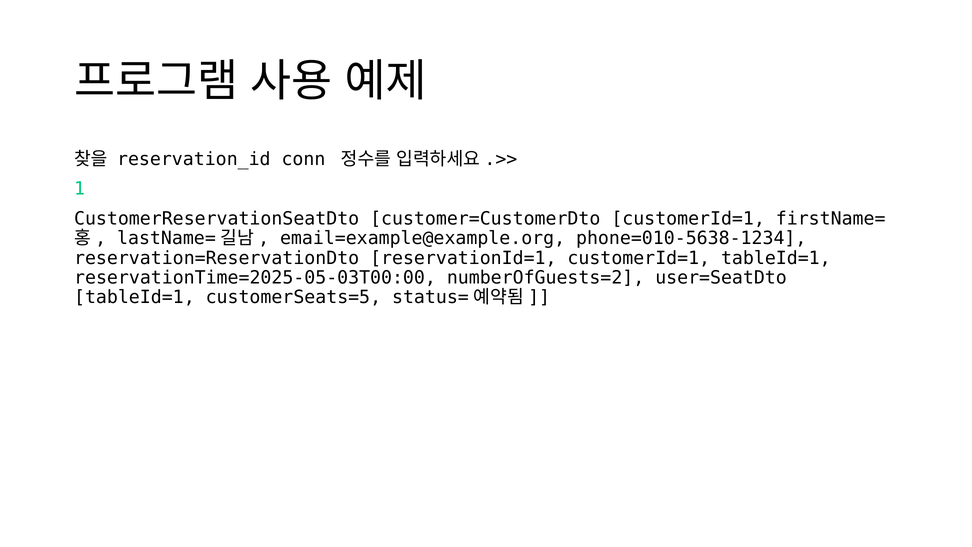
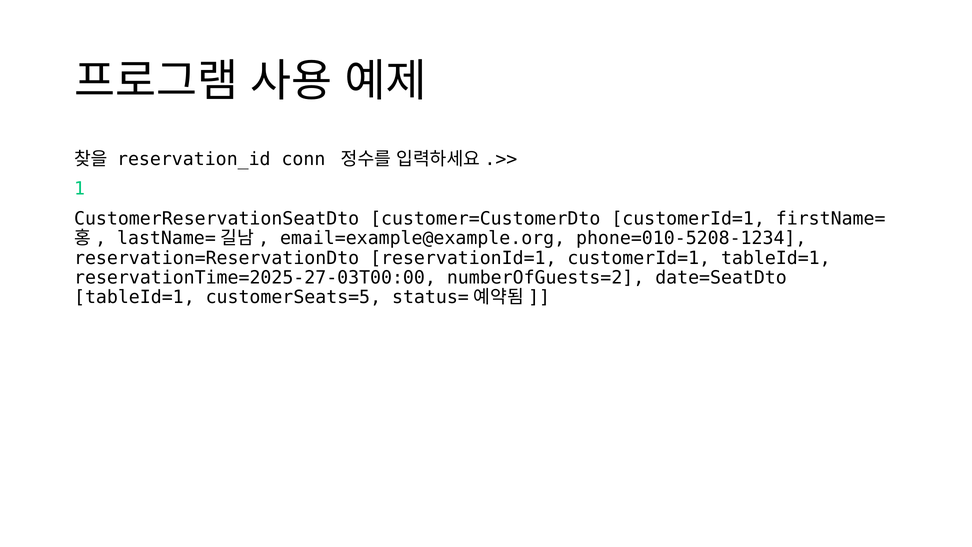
phone=010-5638-1234: phone=010-5638-1234 -> phone=010-5208-1234
reservationTime=2025-05-03T00:00: reservationTime=2025-05-03T00:00 -> reservationTime=2025-27-03T00:00
user=SeatDto: user=SeatDto -> date=SeatDto
